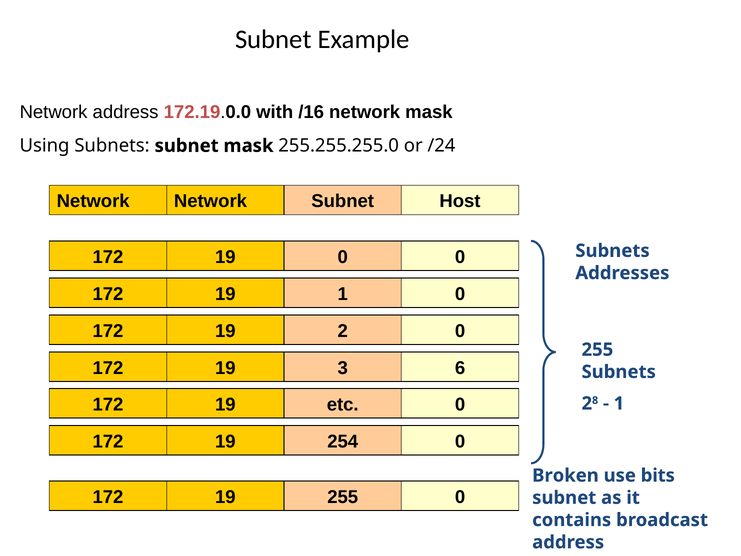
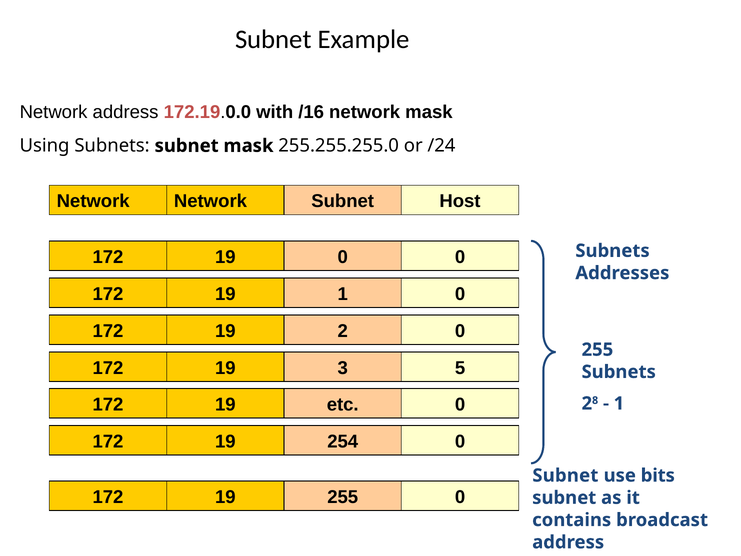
6: 6 -> 5
Broken at (565, 475): Broken -> Subnet
